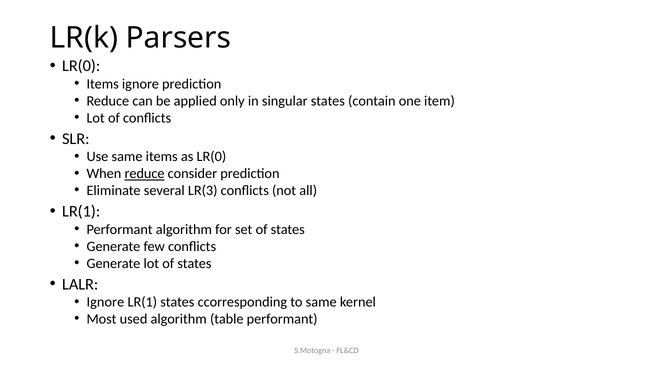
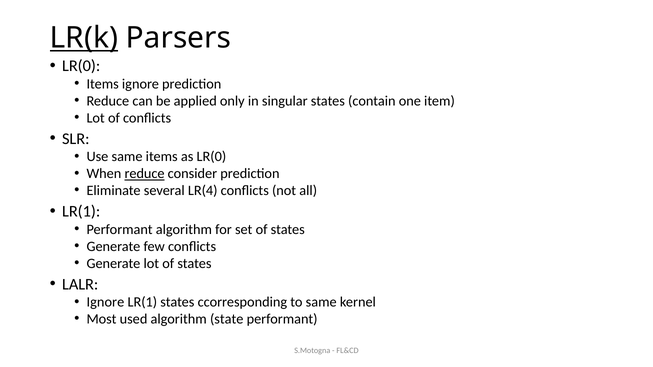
LR(k underline: none -> present
LR(3: LR(3 -> LR(4
table: table -> state
